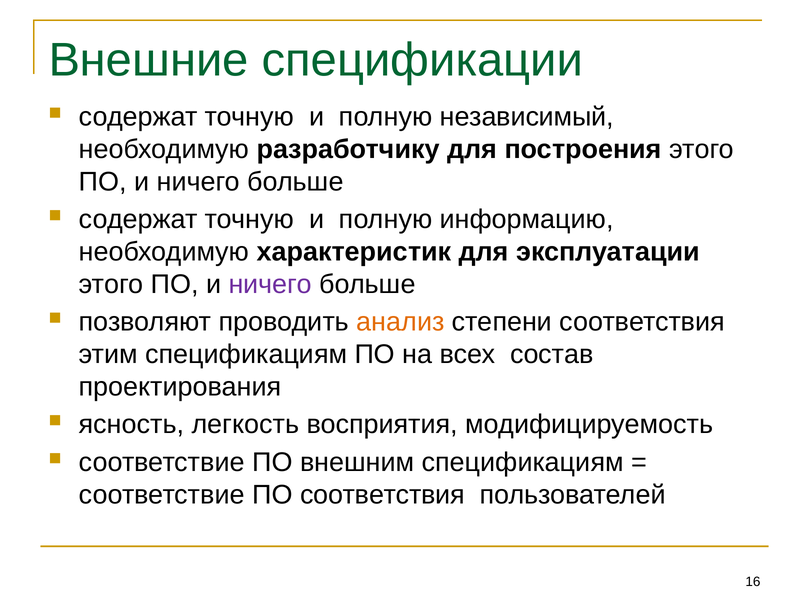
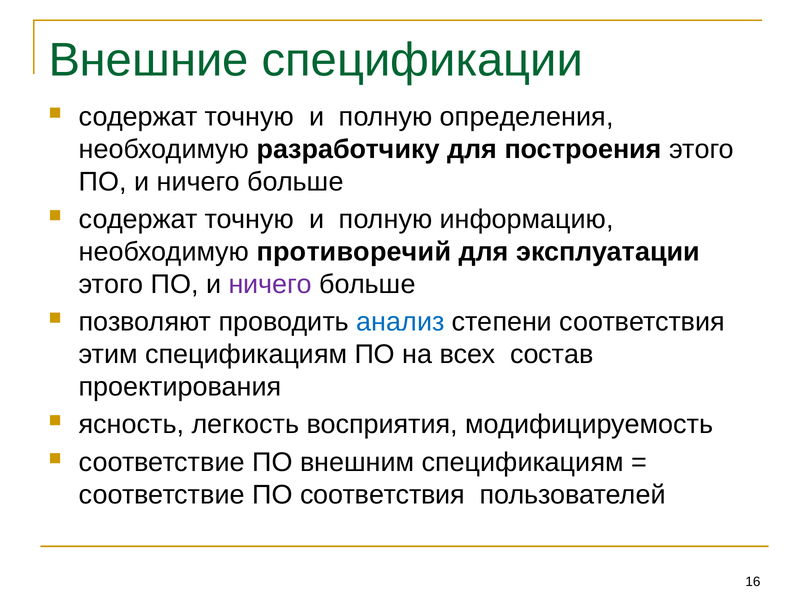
независимый: независимый -> определения
характеристик: характеристик -> противоречий
анализ colour: orange -> blue
